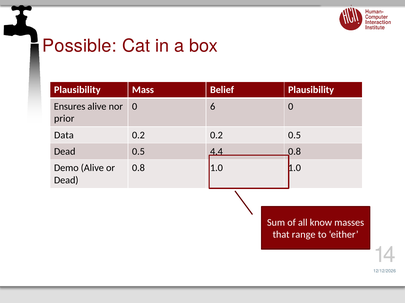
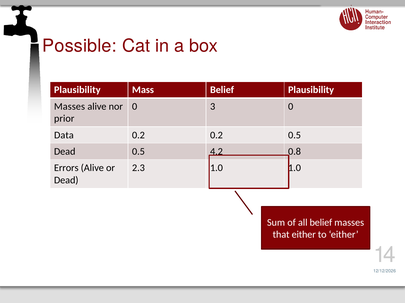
Ensures at (70, 107): Ensures -> Masses
6: 6 -> 3
4.4: 4.4 -> 4.2
Demo: Demo -> Errors
0.8 at (138, 168): 0.8 -> 2.3
all know: know -> belief
that range: range -> either
